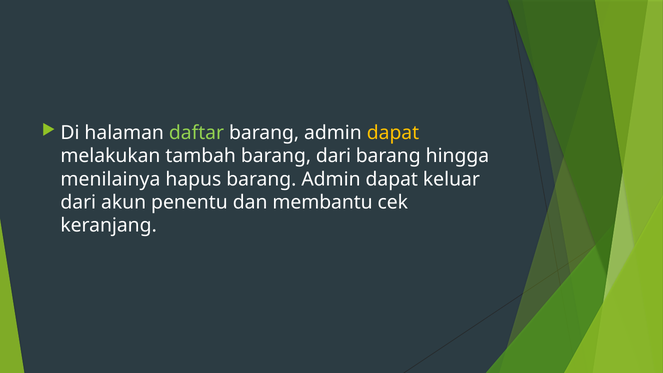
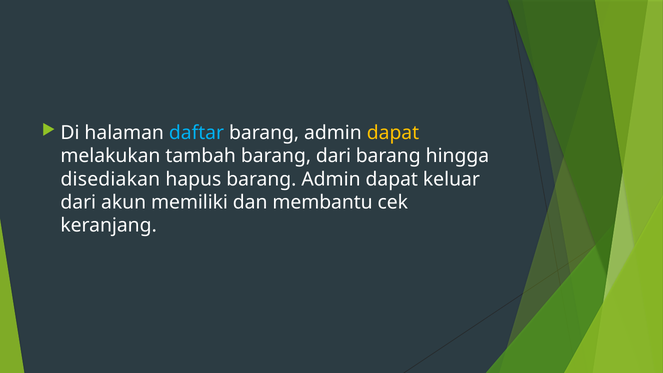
daftar colour: light green -> light blue
menilainya: menilainya -> disediakan
penentu: penentu -> memiliki
